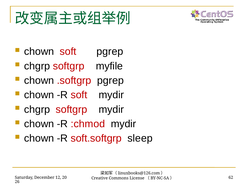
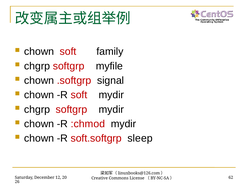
soft pgrep: pgrep -> family
.softgrp pgrep: pgrep -> signal
